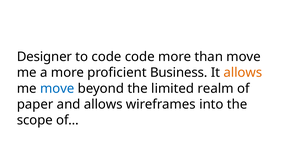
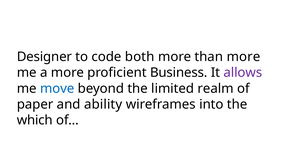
code code: code -> both
than move: move -> more
allows at (243, 73) colour: orange -> purple
and allows: allows -> ability
scope: scope -> which
